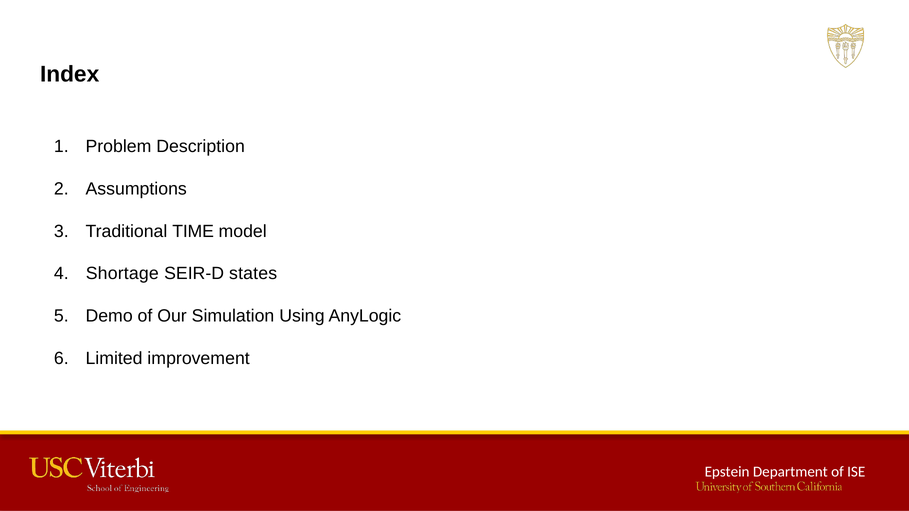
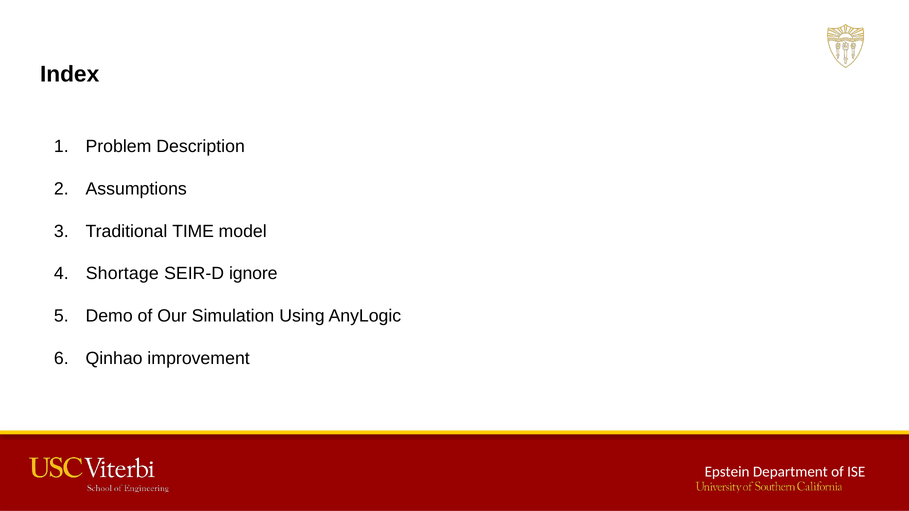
states: states -> ignore
Limited: Limited -> Qinhao
